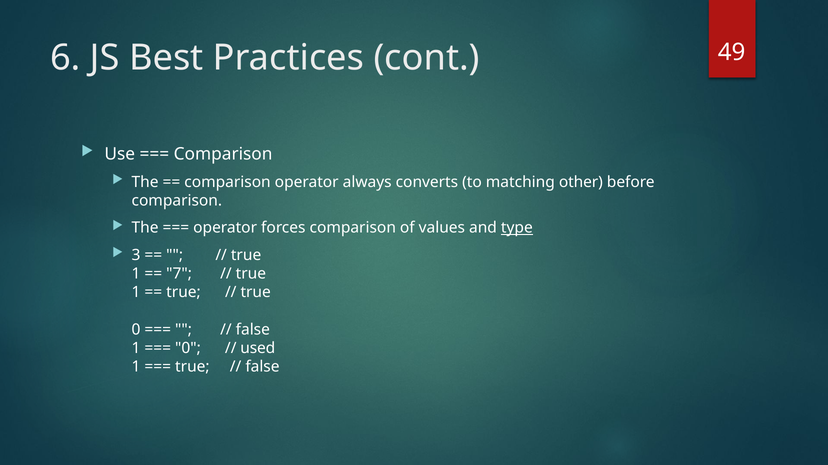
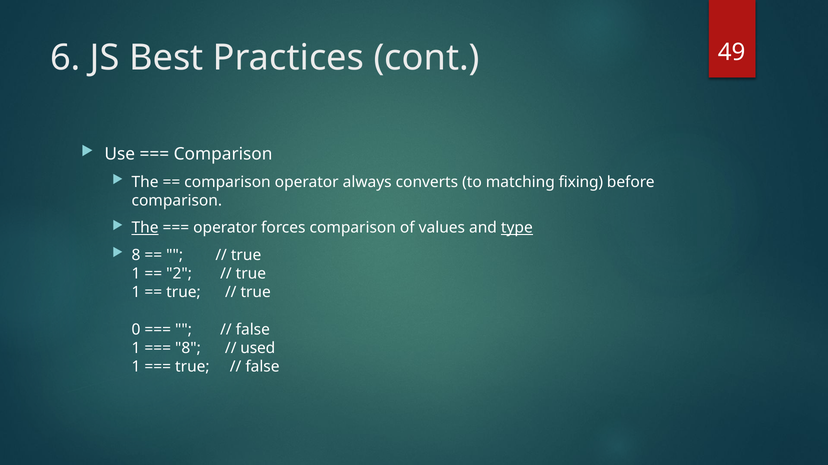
other: other -> fixing
The at (145, 228) underline: none -> present
3 at (136, 255): 3 -> 8
7: 7 -> 2
0 at (188, 349): 0 -> 8
